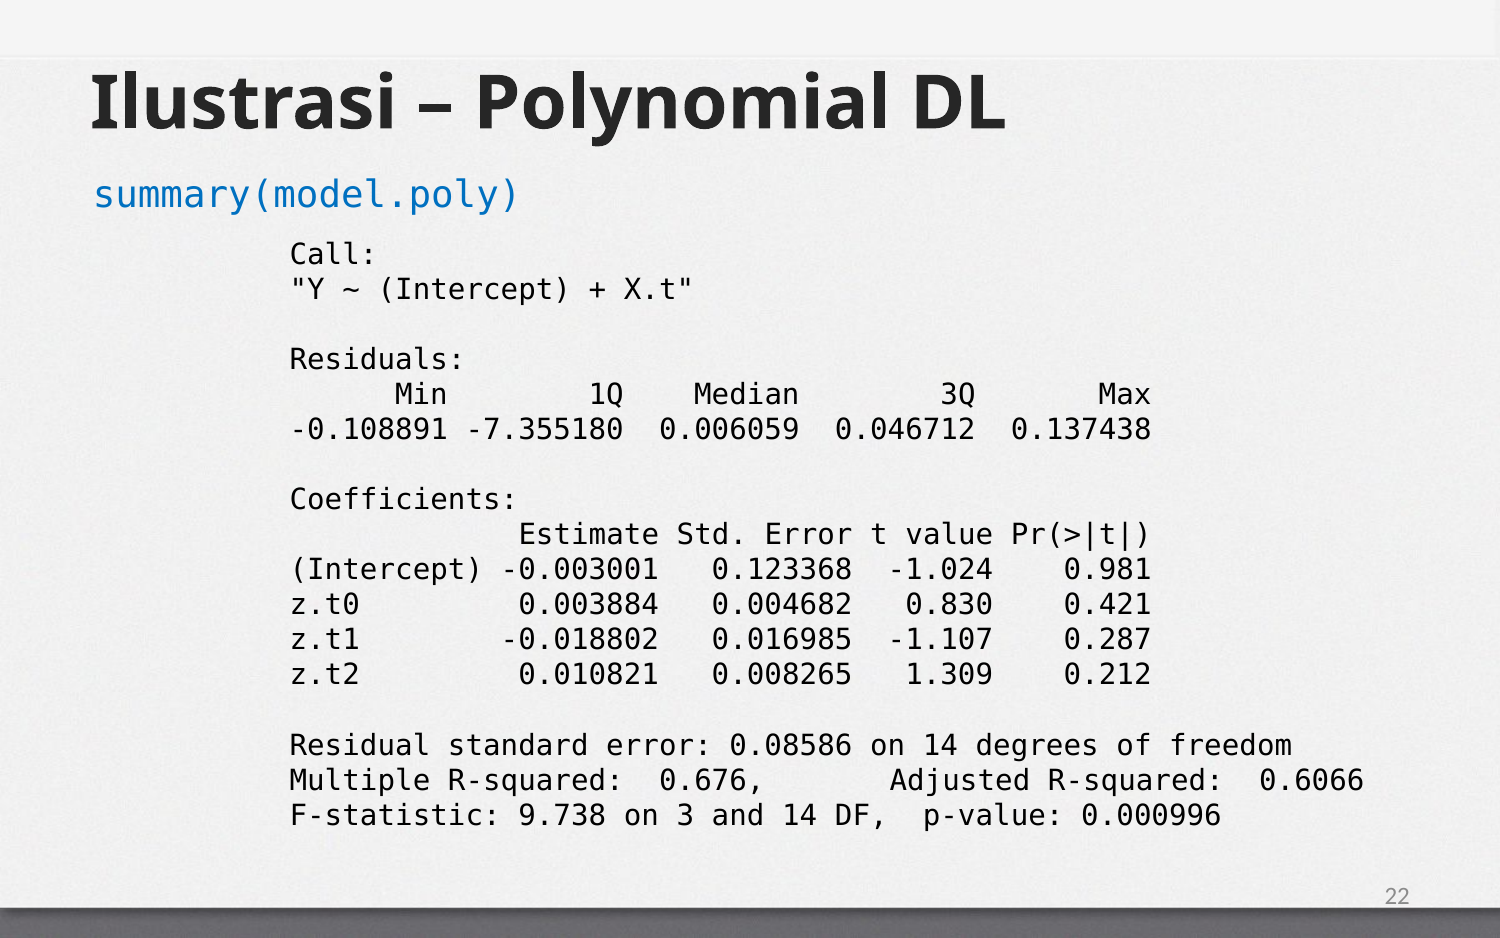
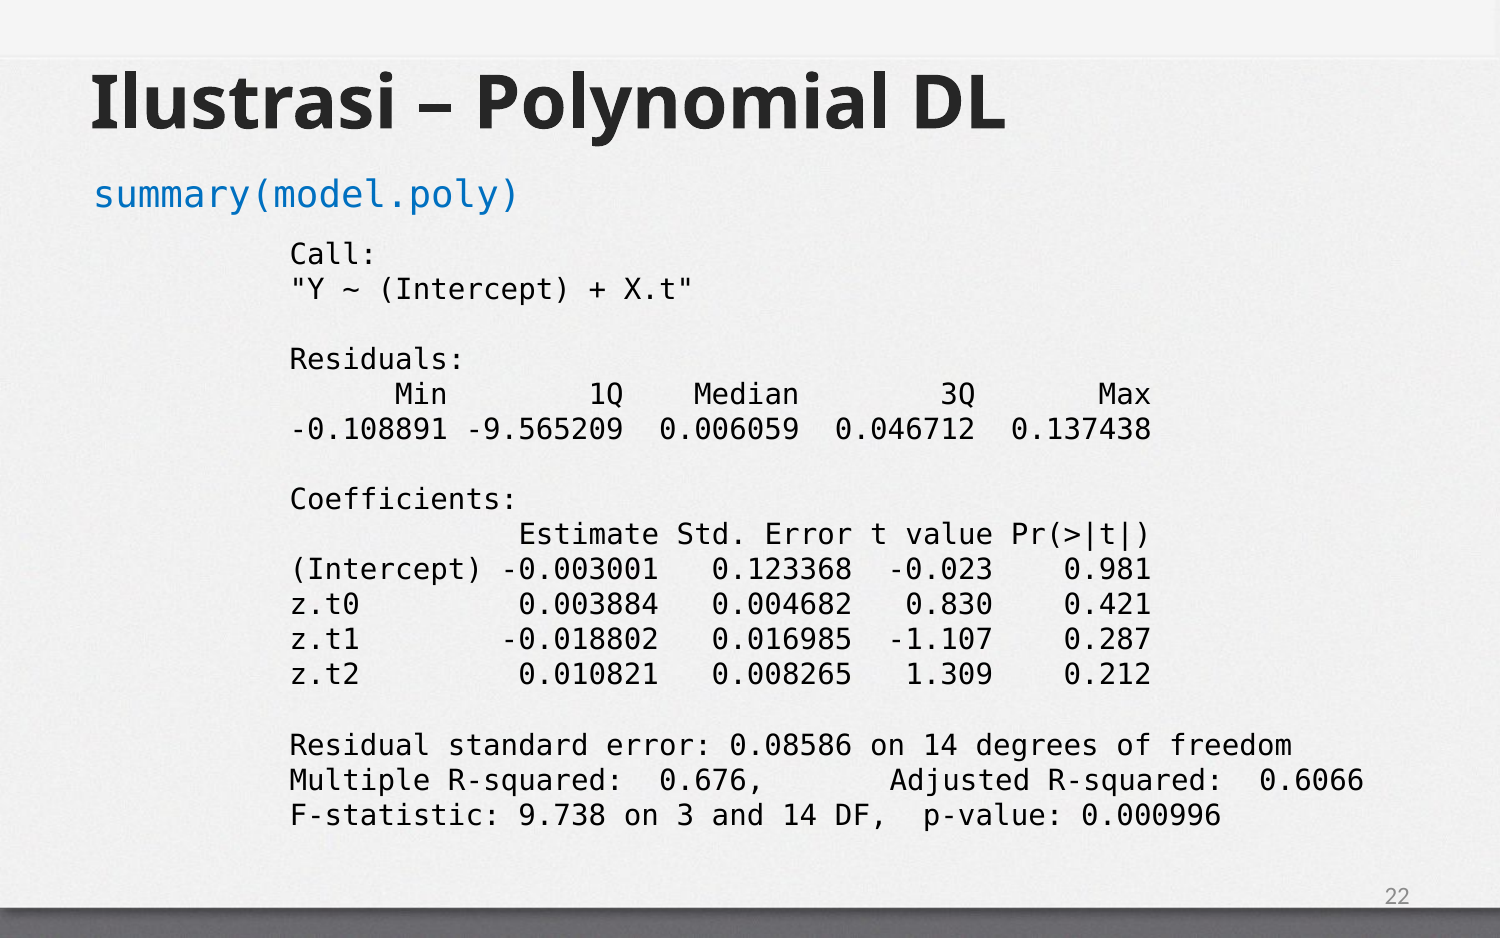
-7.355180: -7.355180 -> -9.565209
-1.024: -1.024 -> -0.023
